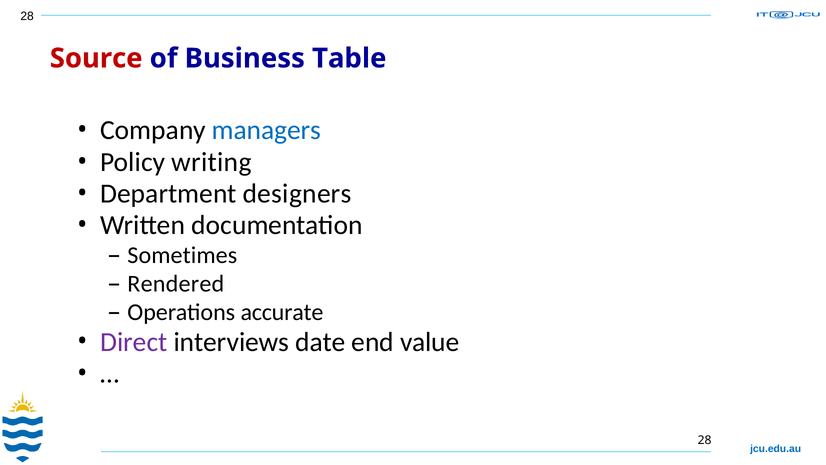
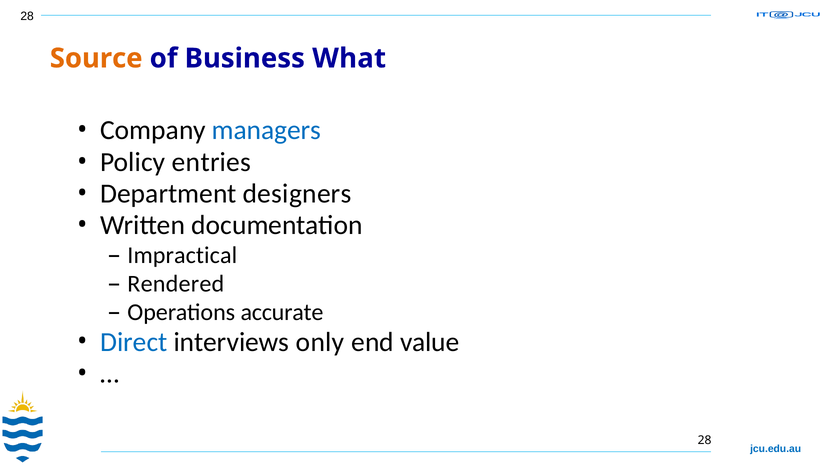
Source colour: red -> orange
Table: Table -> What
writing: writing -> entries
Sometimes: Sometimes -> Impractical
Direct colour: purple -> blue
date: date -> only
